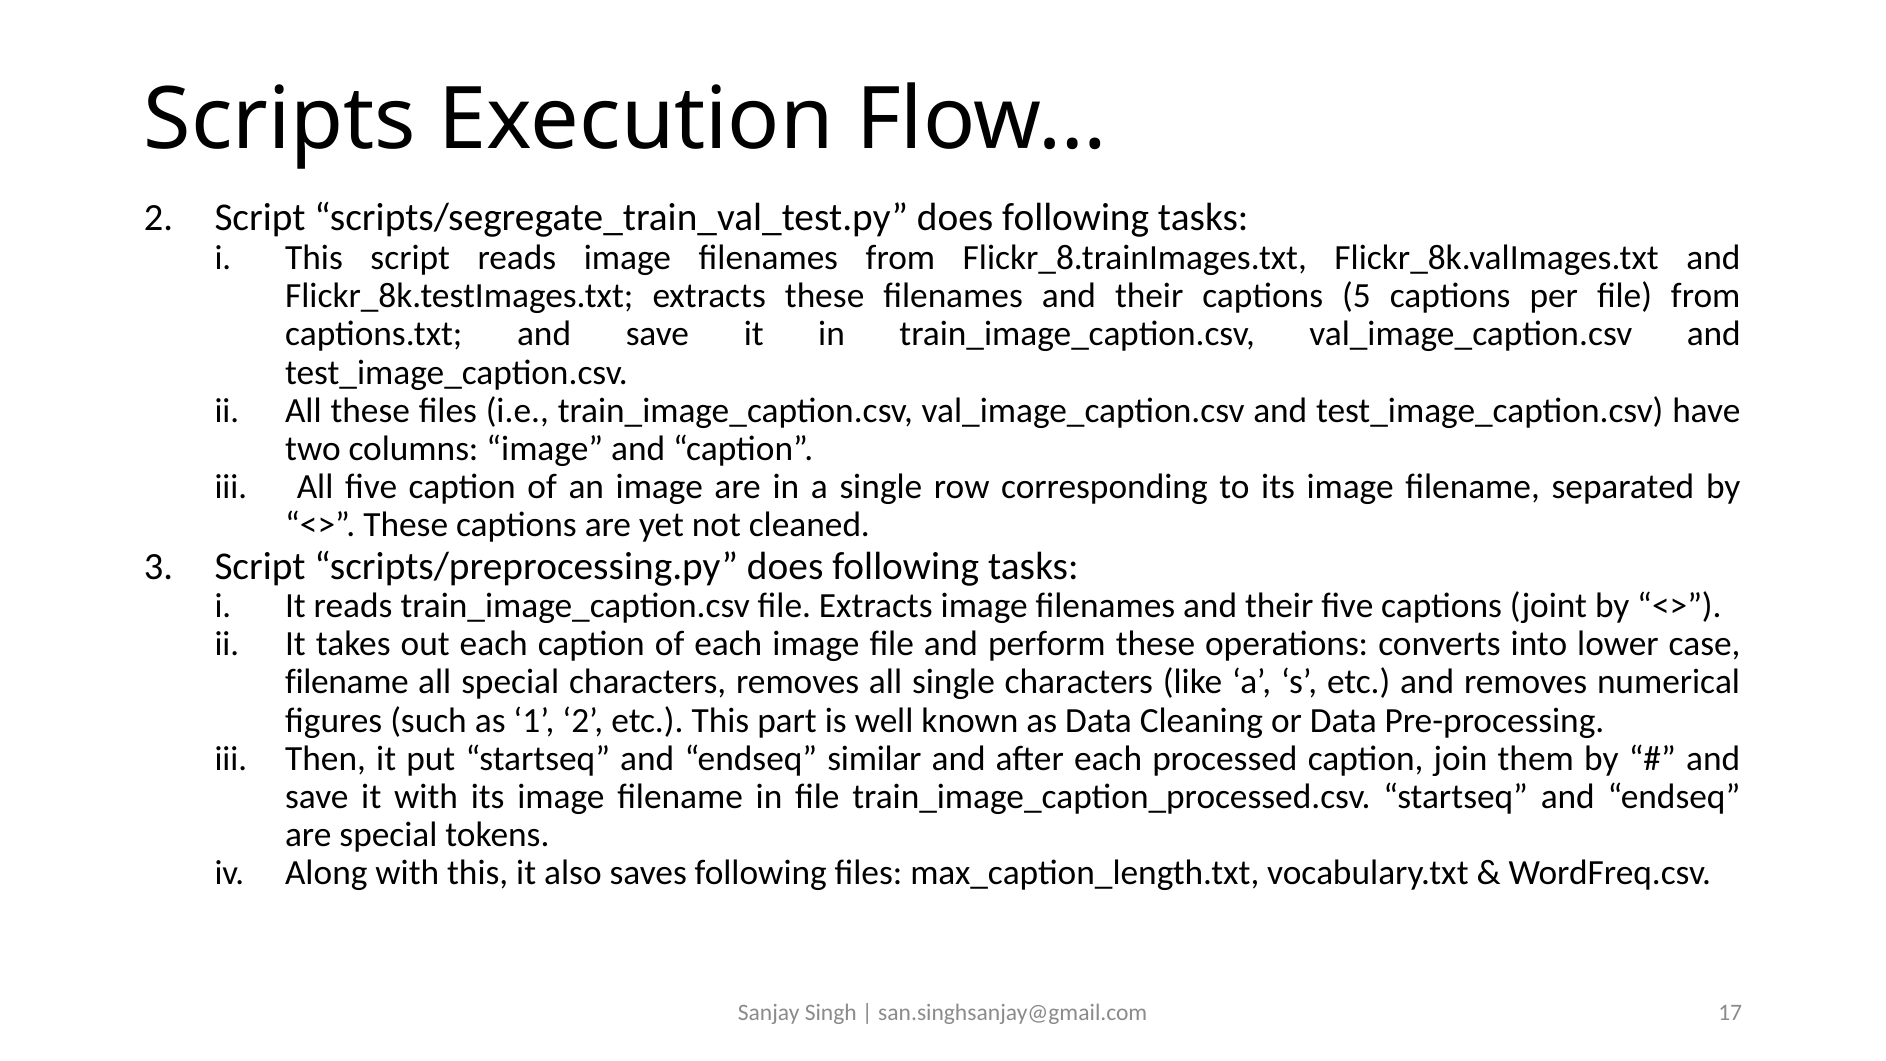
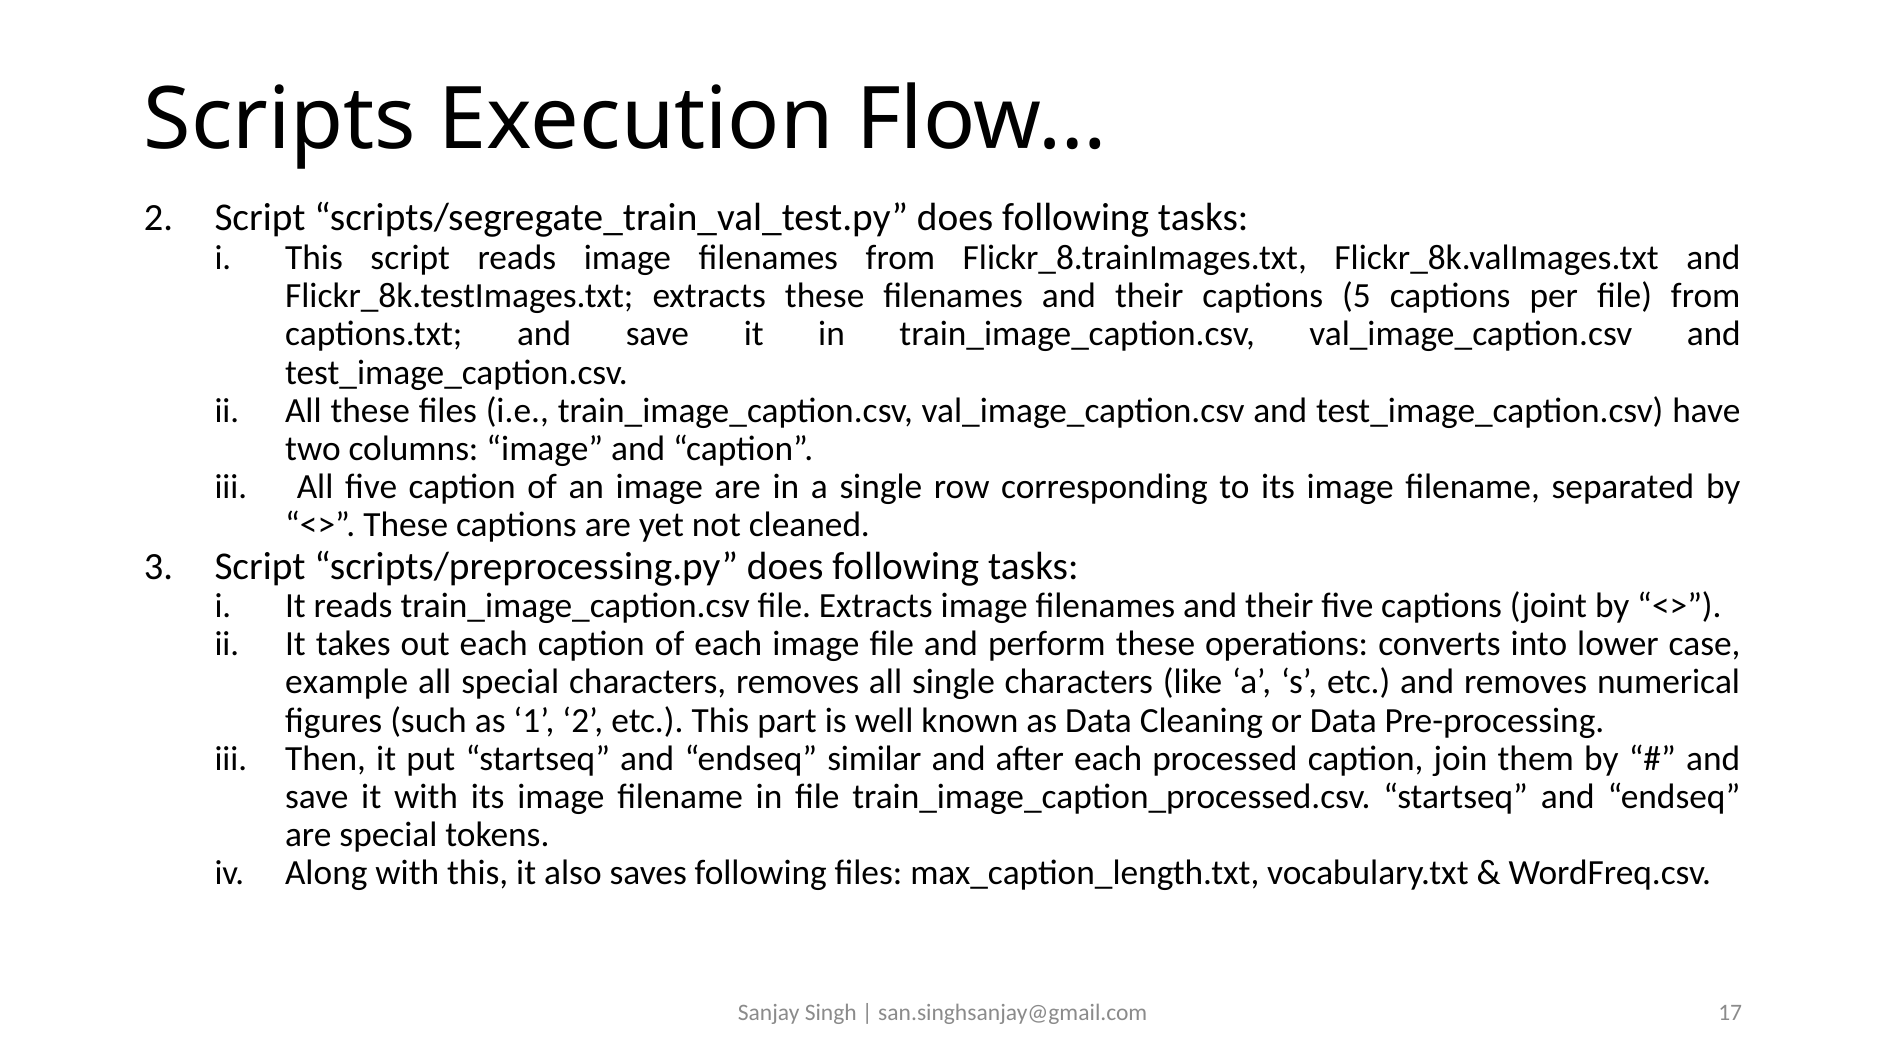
filename at (347, 682): filename -> example
